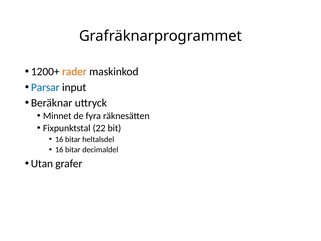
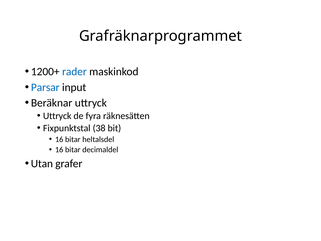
rader colour: orange -> blue
Minnet at (57, 116): Minnet -> Uttryck
22: 22 -> 38
